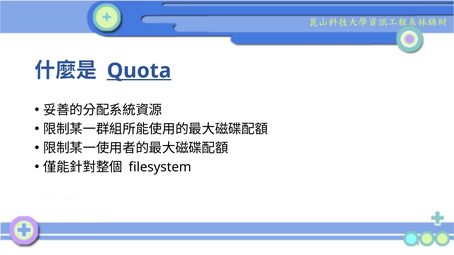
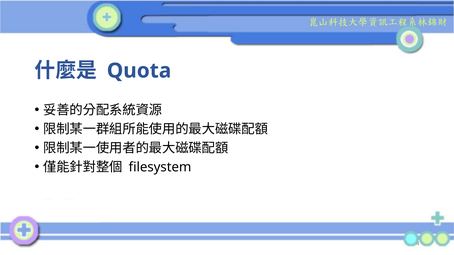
Quota underline: present -> none
